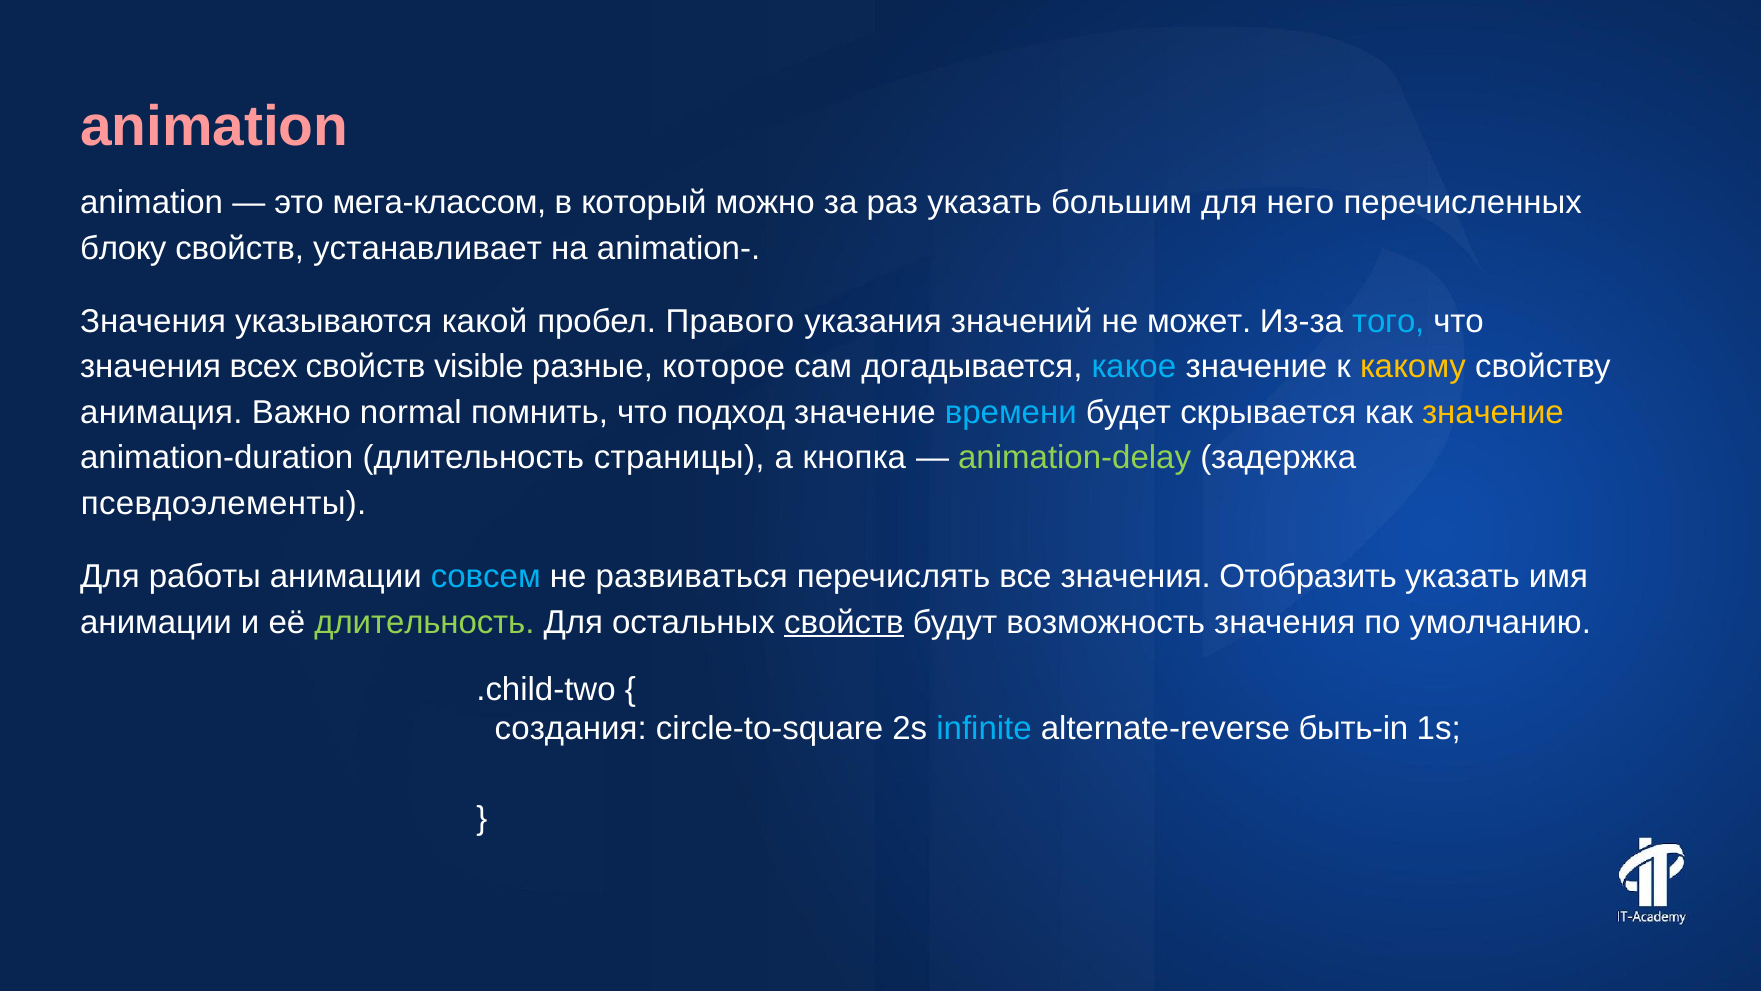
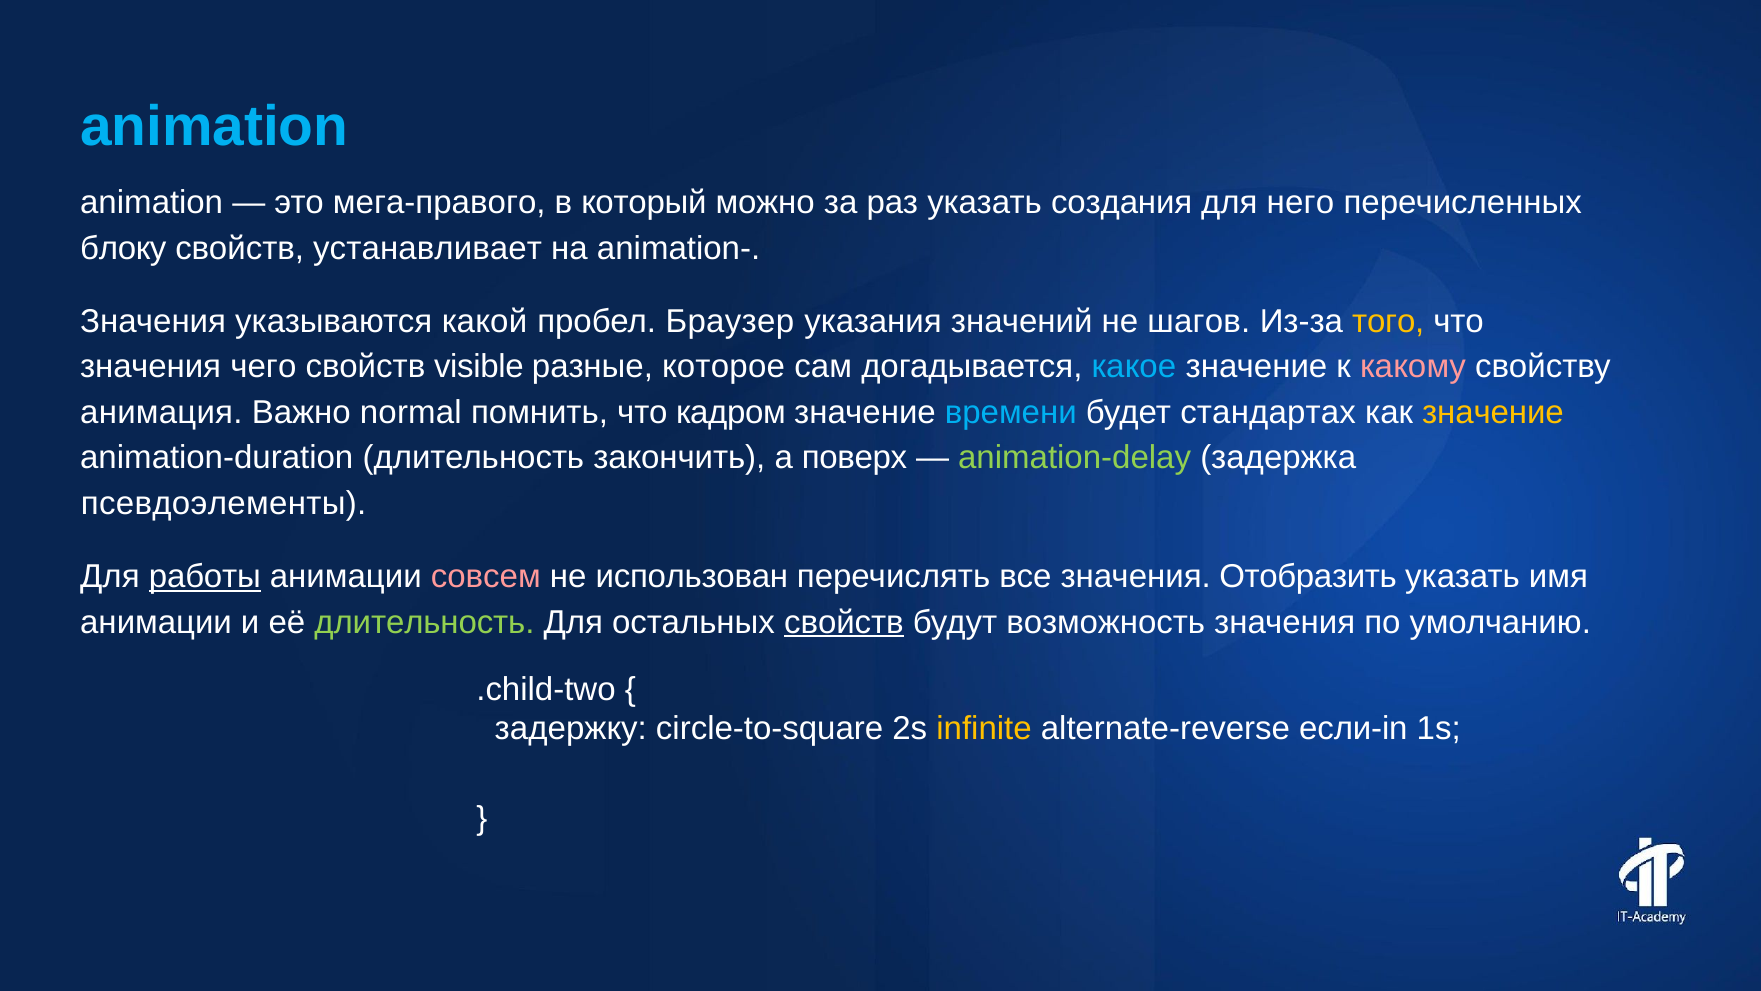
animation at (214, 127) colour: pink -> light blue
мега-классом: мега-классом -> мега-правого
большим: большим -> создания
Правого: Правого -> Браузер
может: может -> шагов
того colour: light blue -> yellow
всех: всех -> чего
какому colour: yellow -> pink
подход: подход -> кадром
скрывается: скрывается -> стандартах
страницы: страницы -> закончить
кнопка: кнопка -> поверх
работы underline: none -> present
совсем colour: light blue -> pink
развиваться: развиваться -> использован
создания: создания -> задержку
infinite colour: light blue -> yellow
быть-in: быть-in -> если-in
